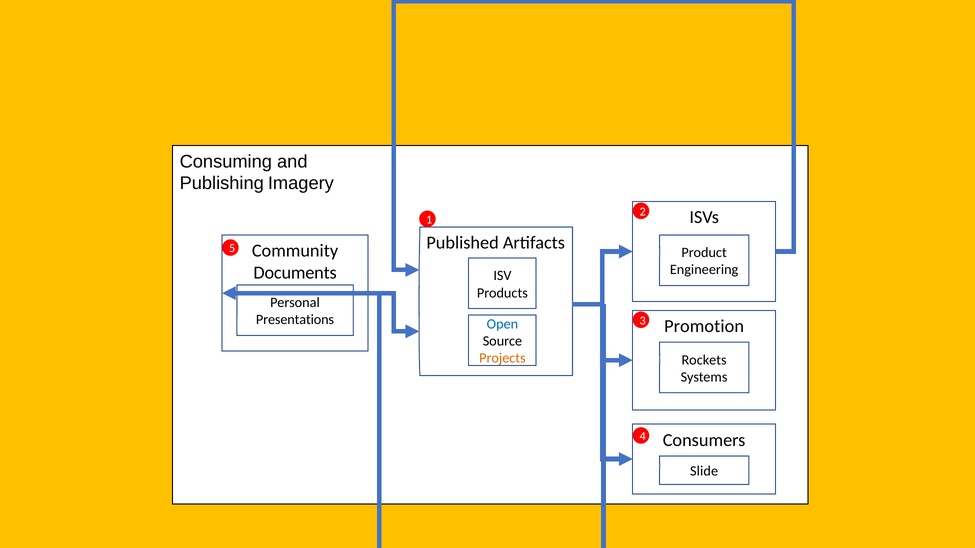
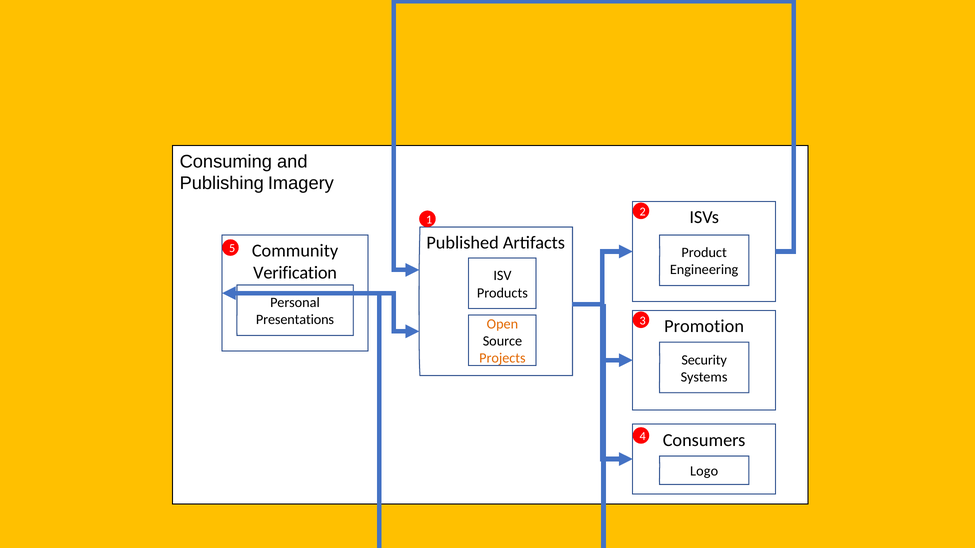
Documents: Documents -> Verification
Open colour: blue -> orange
Rockets: Rockets -> Security
Slide: Slide -> Logo
